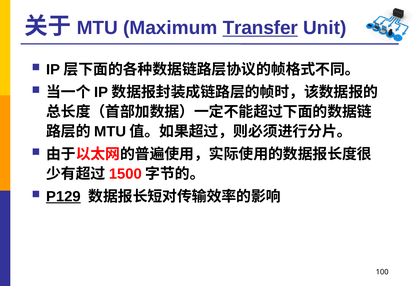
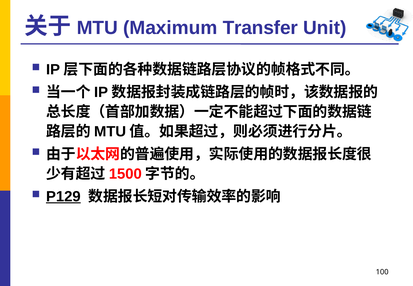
Transfer underline: present -> none
